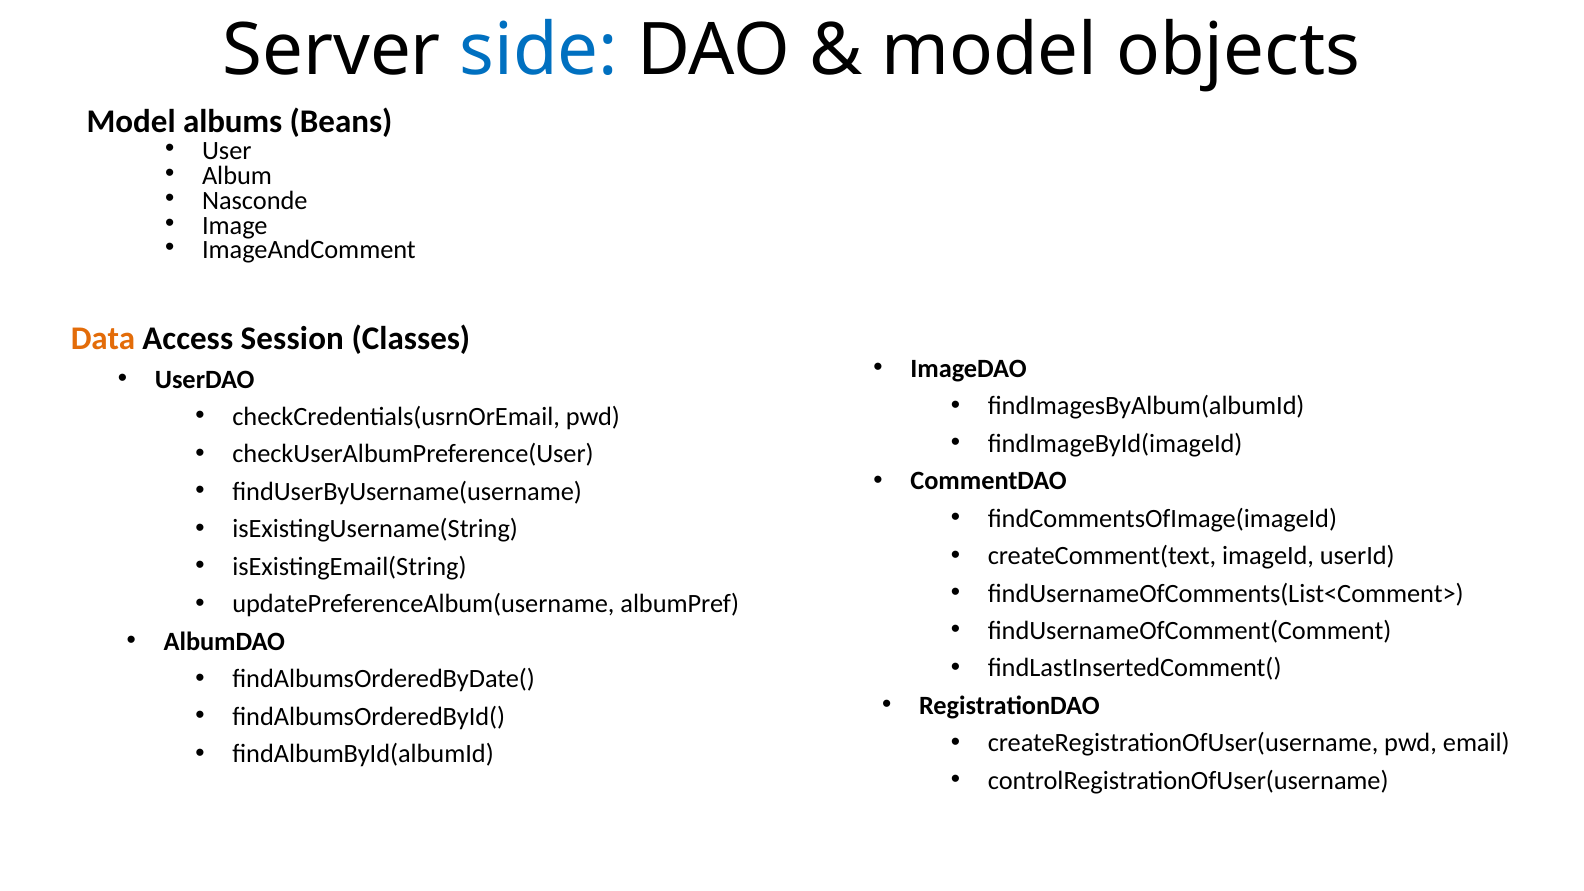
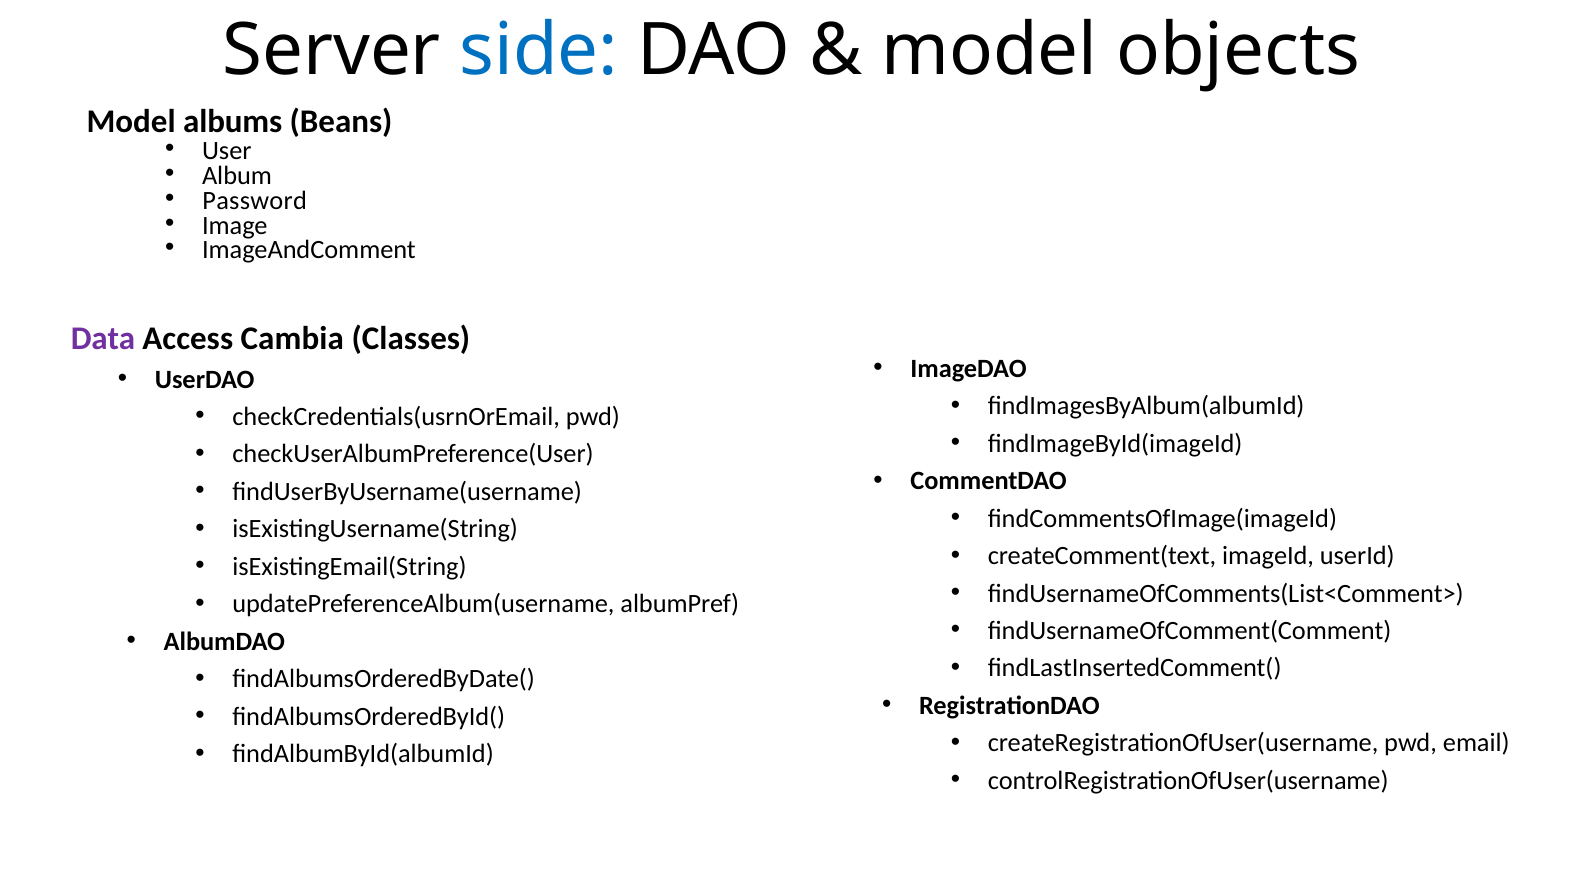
Nasconde: Nasconde -> Password
Data colour: orange -> purple
Session: Session -> Cambia
